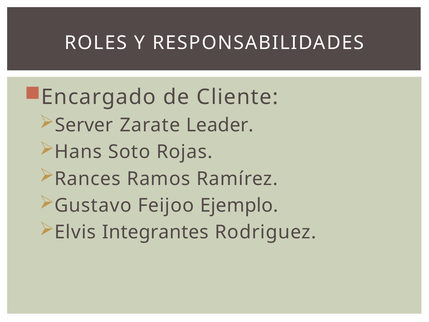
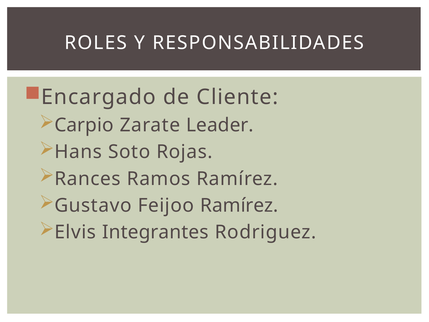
Server: Server -> Carpio
Feijoo Ejemplo: Ejemplo -> Ramírez
